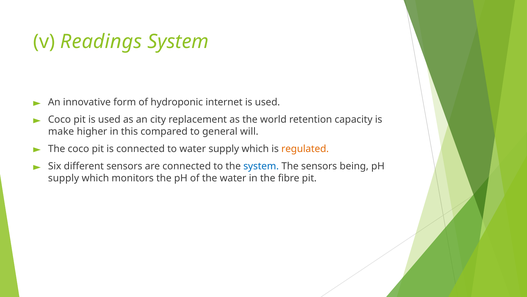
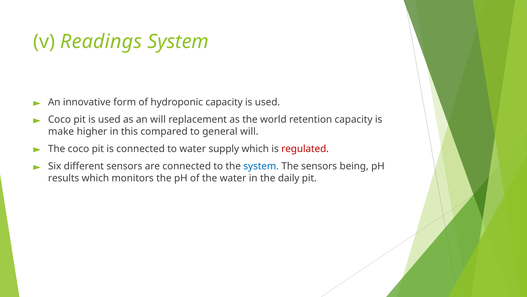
hydroponic internet: internet -> capacity
an city: city -> will
regulated colour: orange -> red
supply at (64, 178): supply -> results
fibre: fibre -> daily
